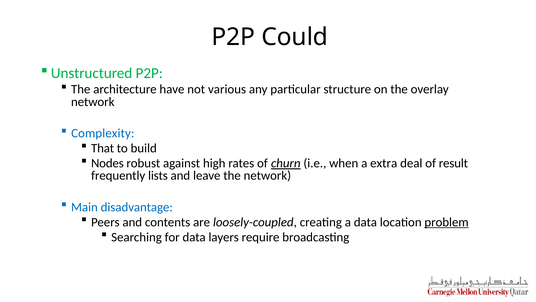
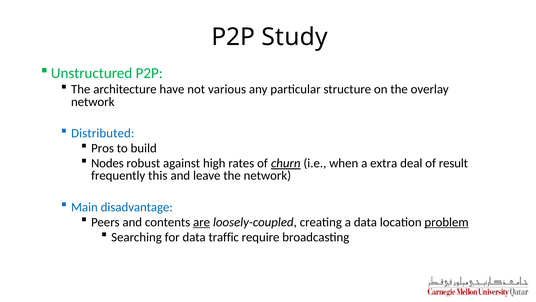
Could: Could -> Study
Complexity: Complexity -> Distributed
That: That -> Pros
lists: lists -> this
are underline: none -> present
layers: layers -> traffic
